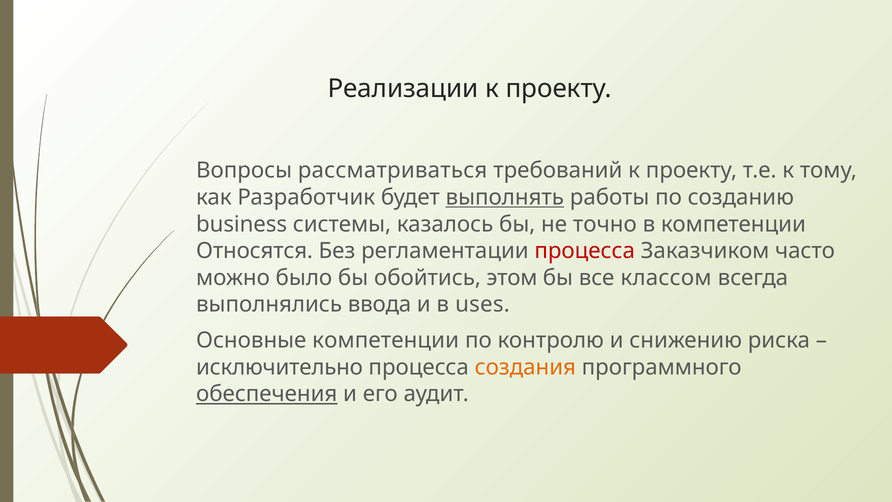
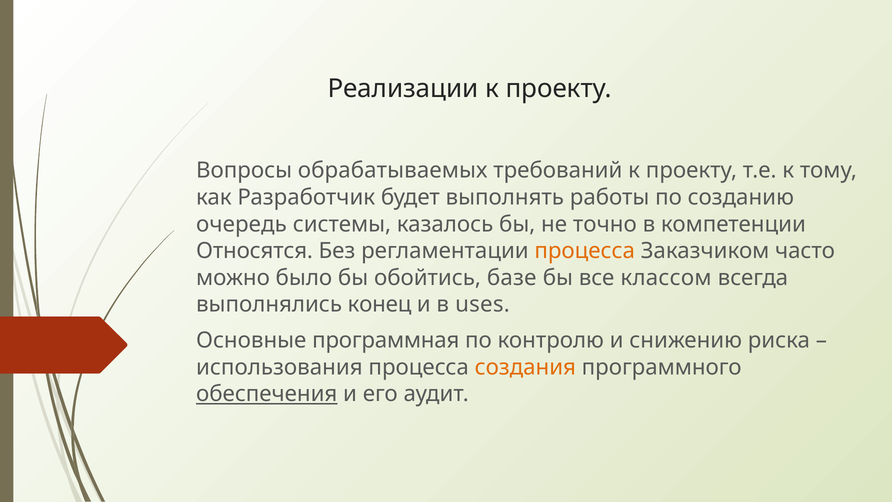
рассматриваться: рассматриваться -> обрабатываемых
выполнять underline: present -> none
business: business -> очередь
процесса at (585, 251) colour: red -> orange
этом: этом -> базе
ввода: ввода -> конец
Основные компетенции: компетенции -> программная
исключительно: исключительно -> использования
